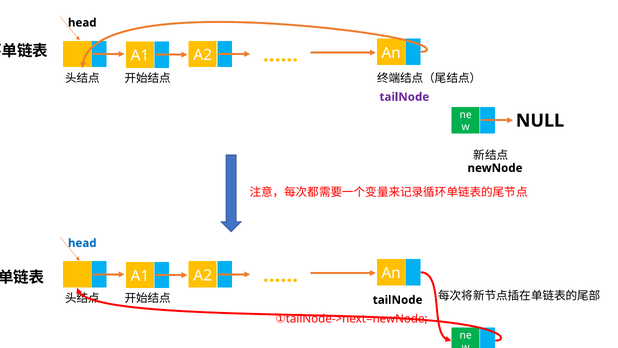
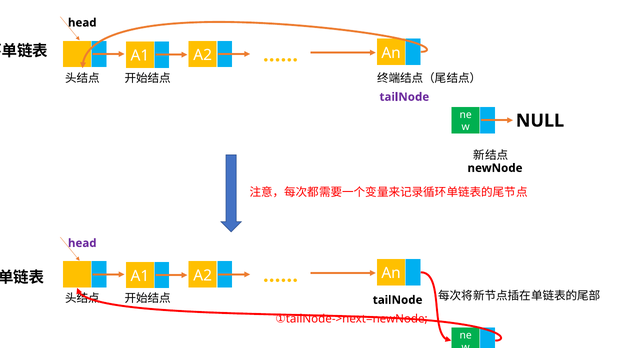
head at (82, 243) colour: blue -> purple
